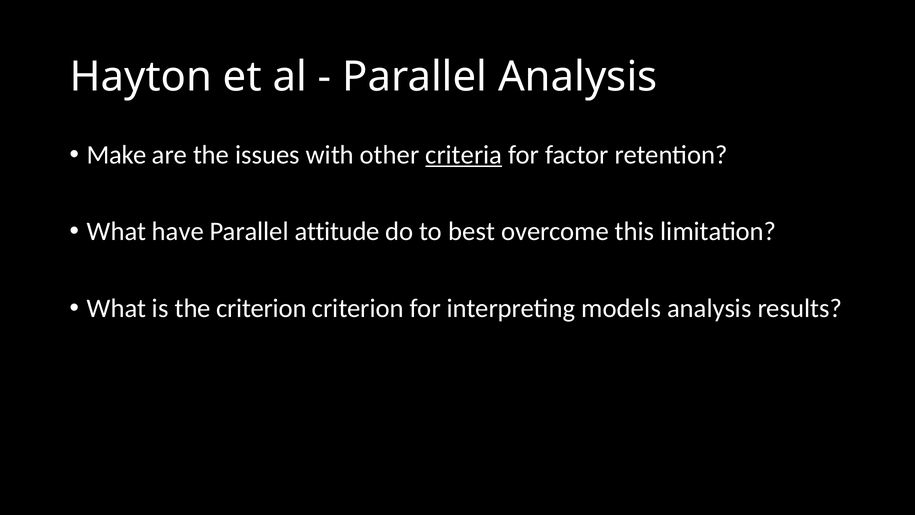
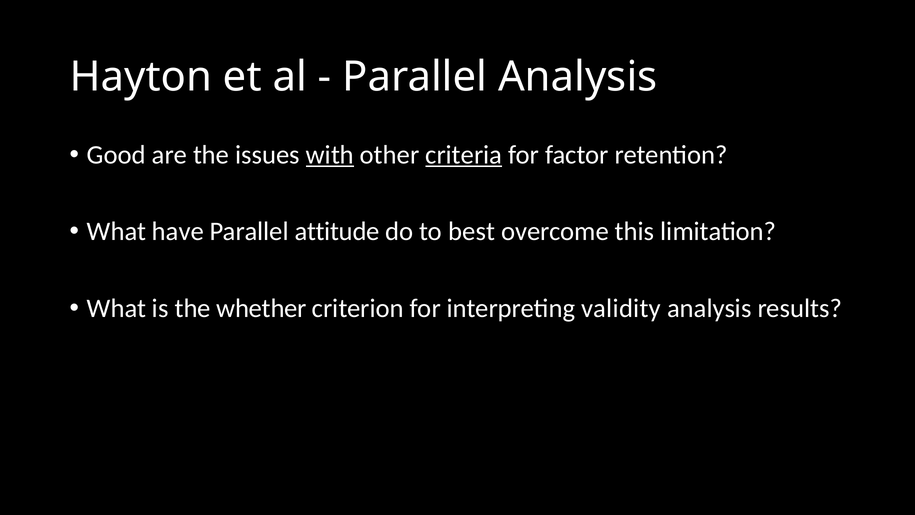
Make: Make -> Good
with underline: none -> present
the criterion: criterion -> whether
models: models -> validity
